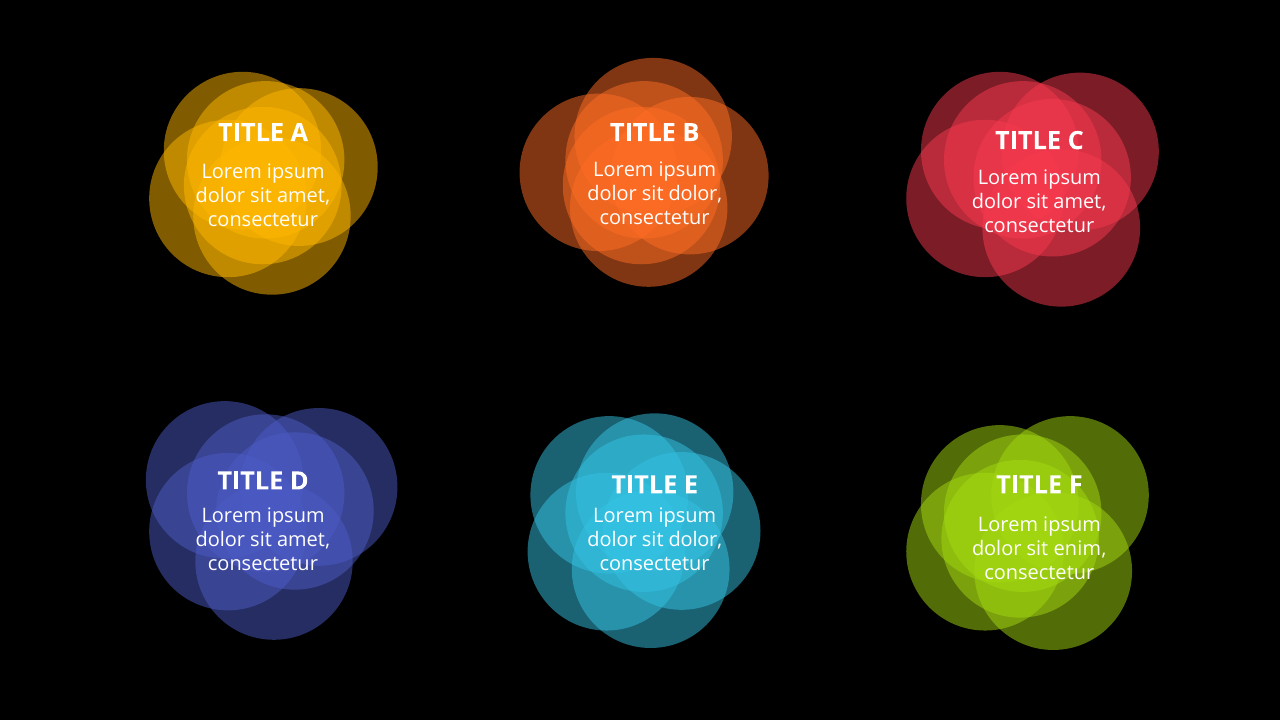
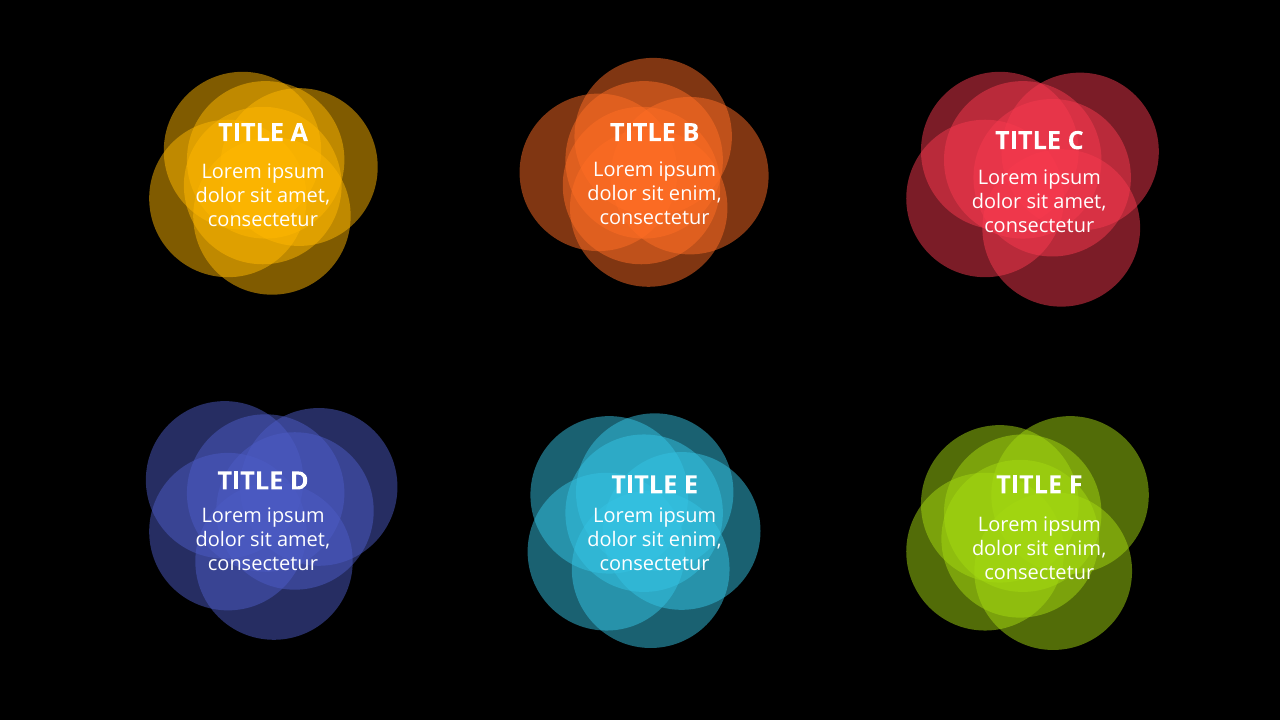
dolor at (696, 193): dolor -> enim
dolor at (696, 540): dolor -> enim
